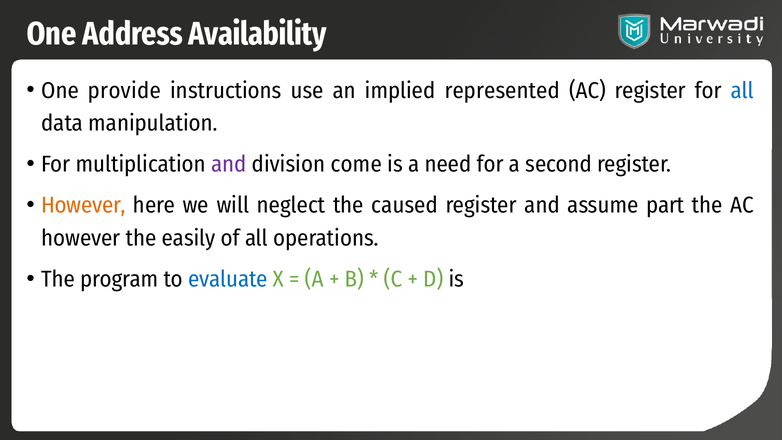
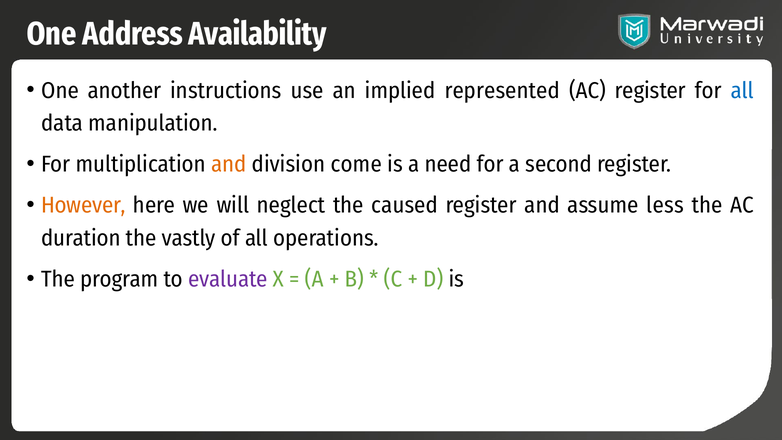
provide: provide -> another
and at (229, 164) colour: purple -> orange
part: part -> less
however at (81, 238): however -> duration
easily: easily -> vastly
evaluate colour: blue -> purple
